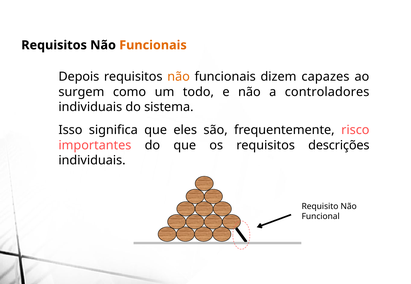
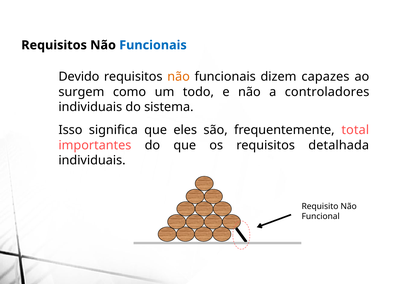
Funcionais at (153, 45) colour: orange -> blue
Depois: Depois -> Devido
risco: risco -> total
descrições: descrições -> detalhada
